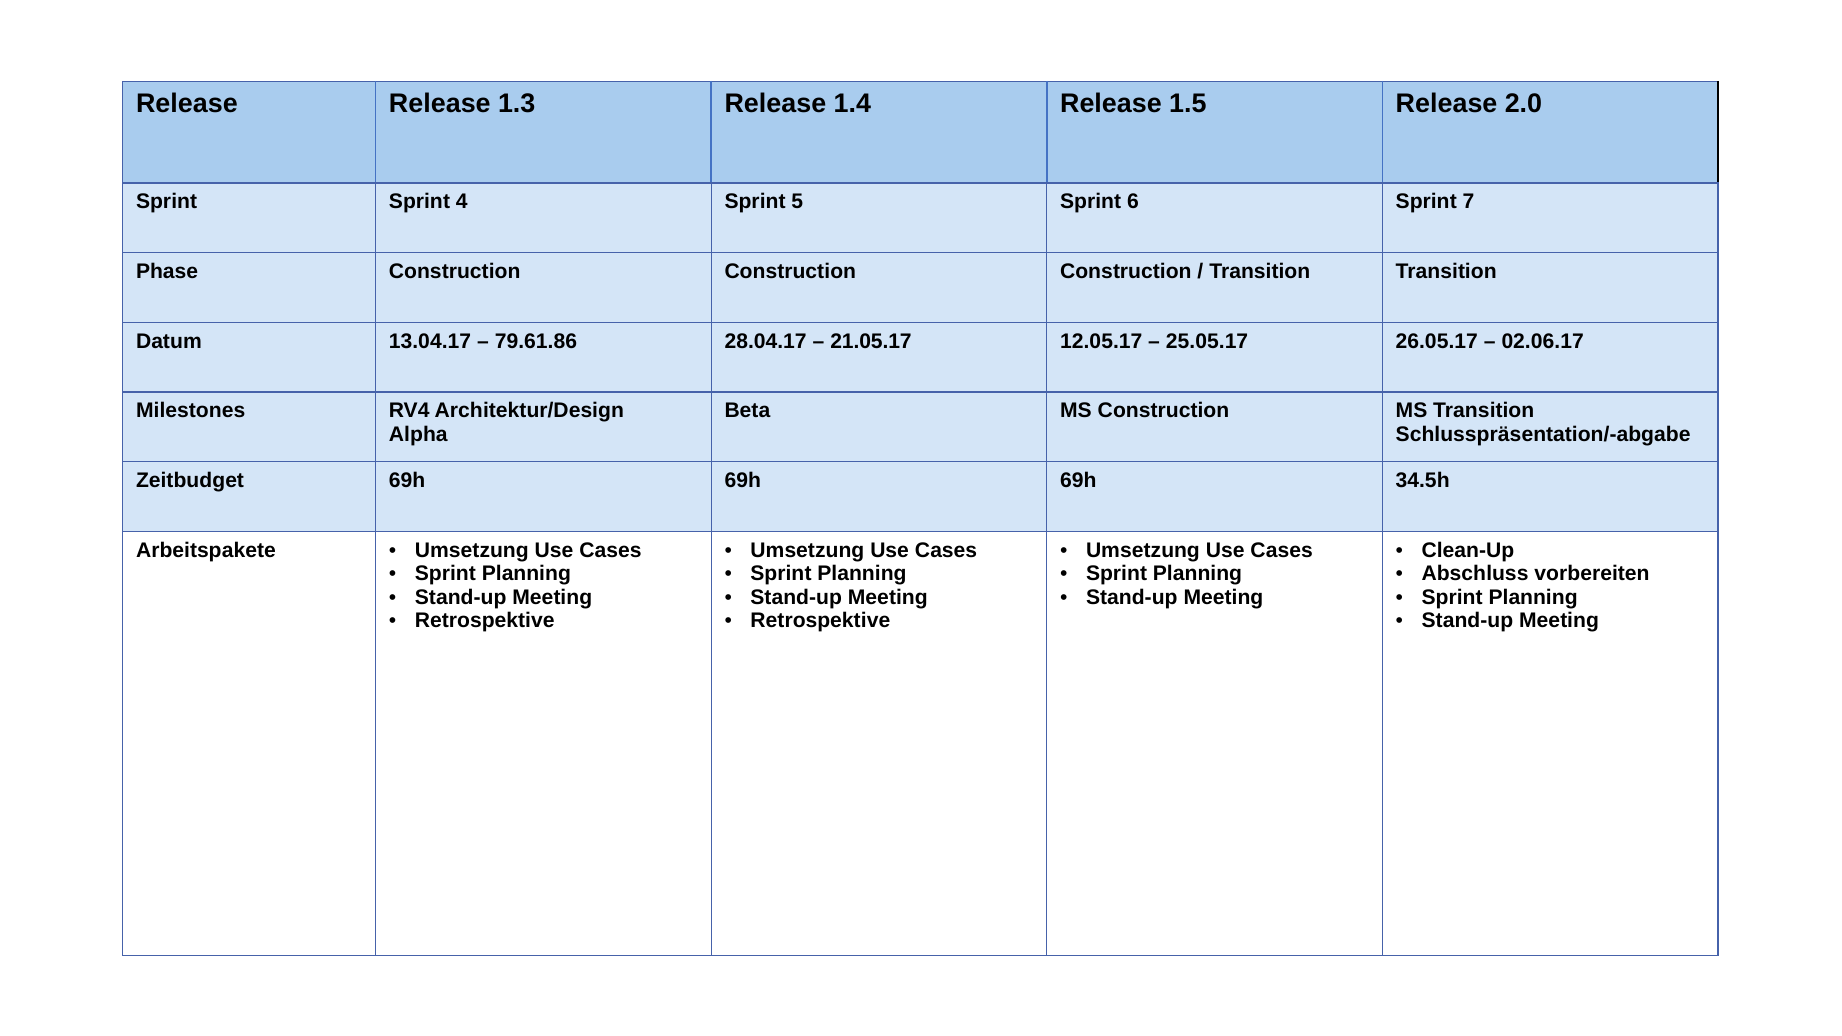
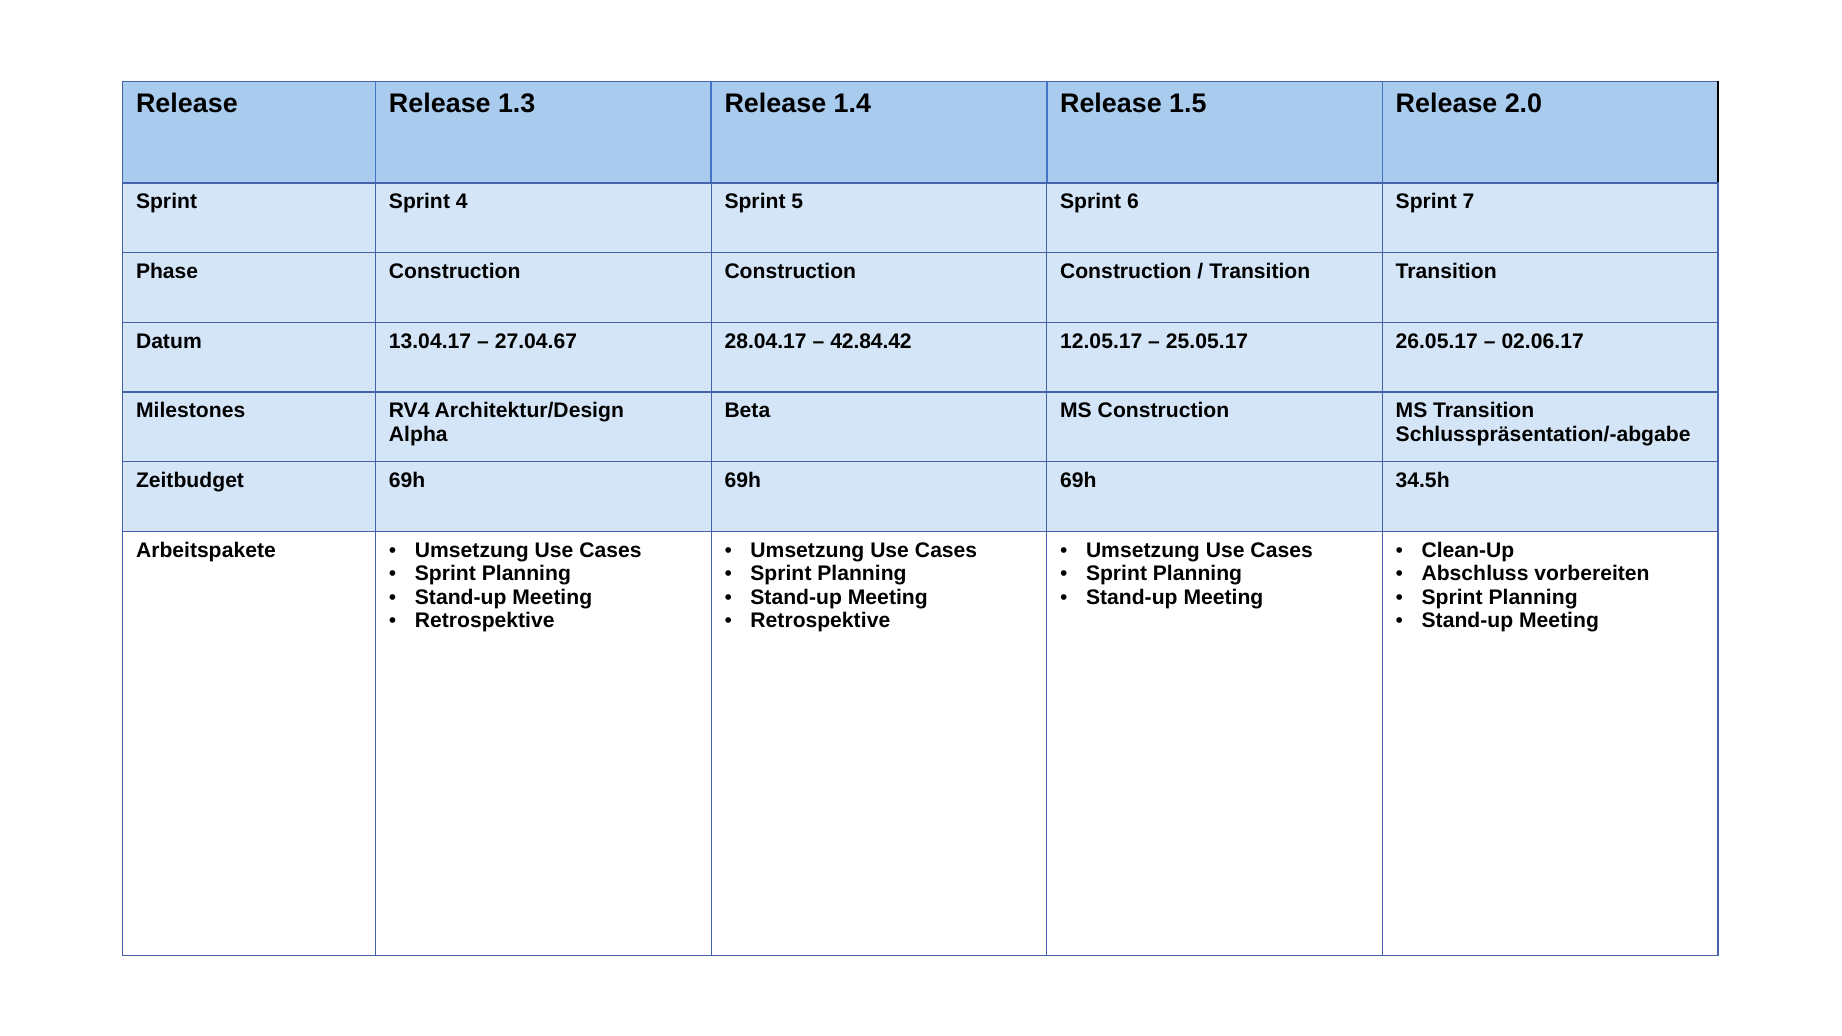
79.61.86: 79.61.86 -> 27.04.67
21.05.17: 21.05.17 -> 42.84.42
